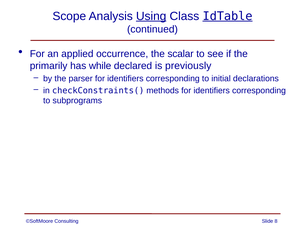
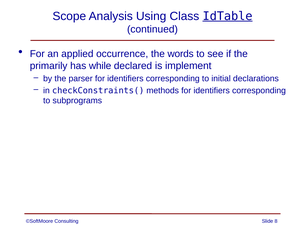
Using underline: present -> none
scalar: scalar -> words
previously: previously -> implement
